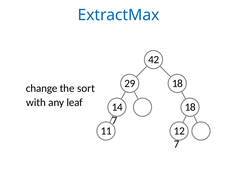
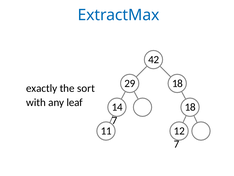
change: change -> exactly
